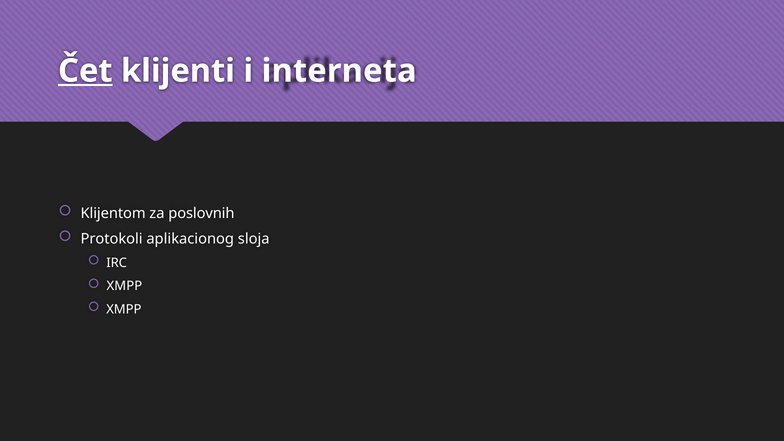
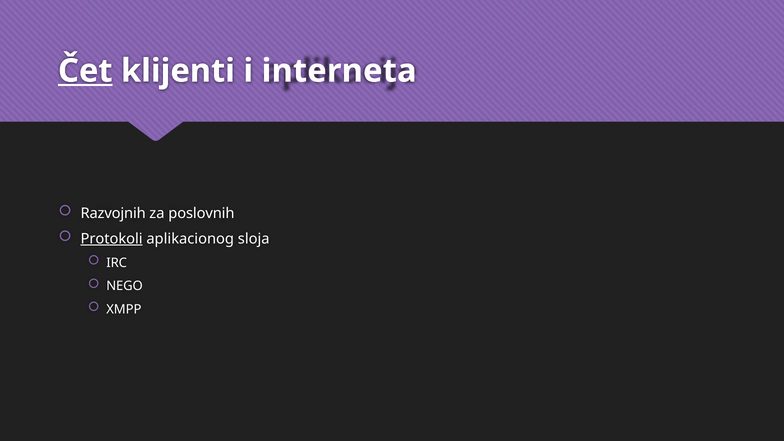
Klijentom: Klijentom -> Razvojnih
Protokoli underline: none -> present
XMPP at (124, 286): XMPP -> NEGO
